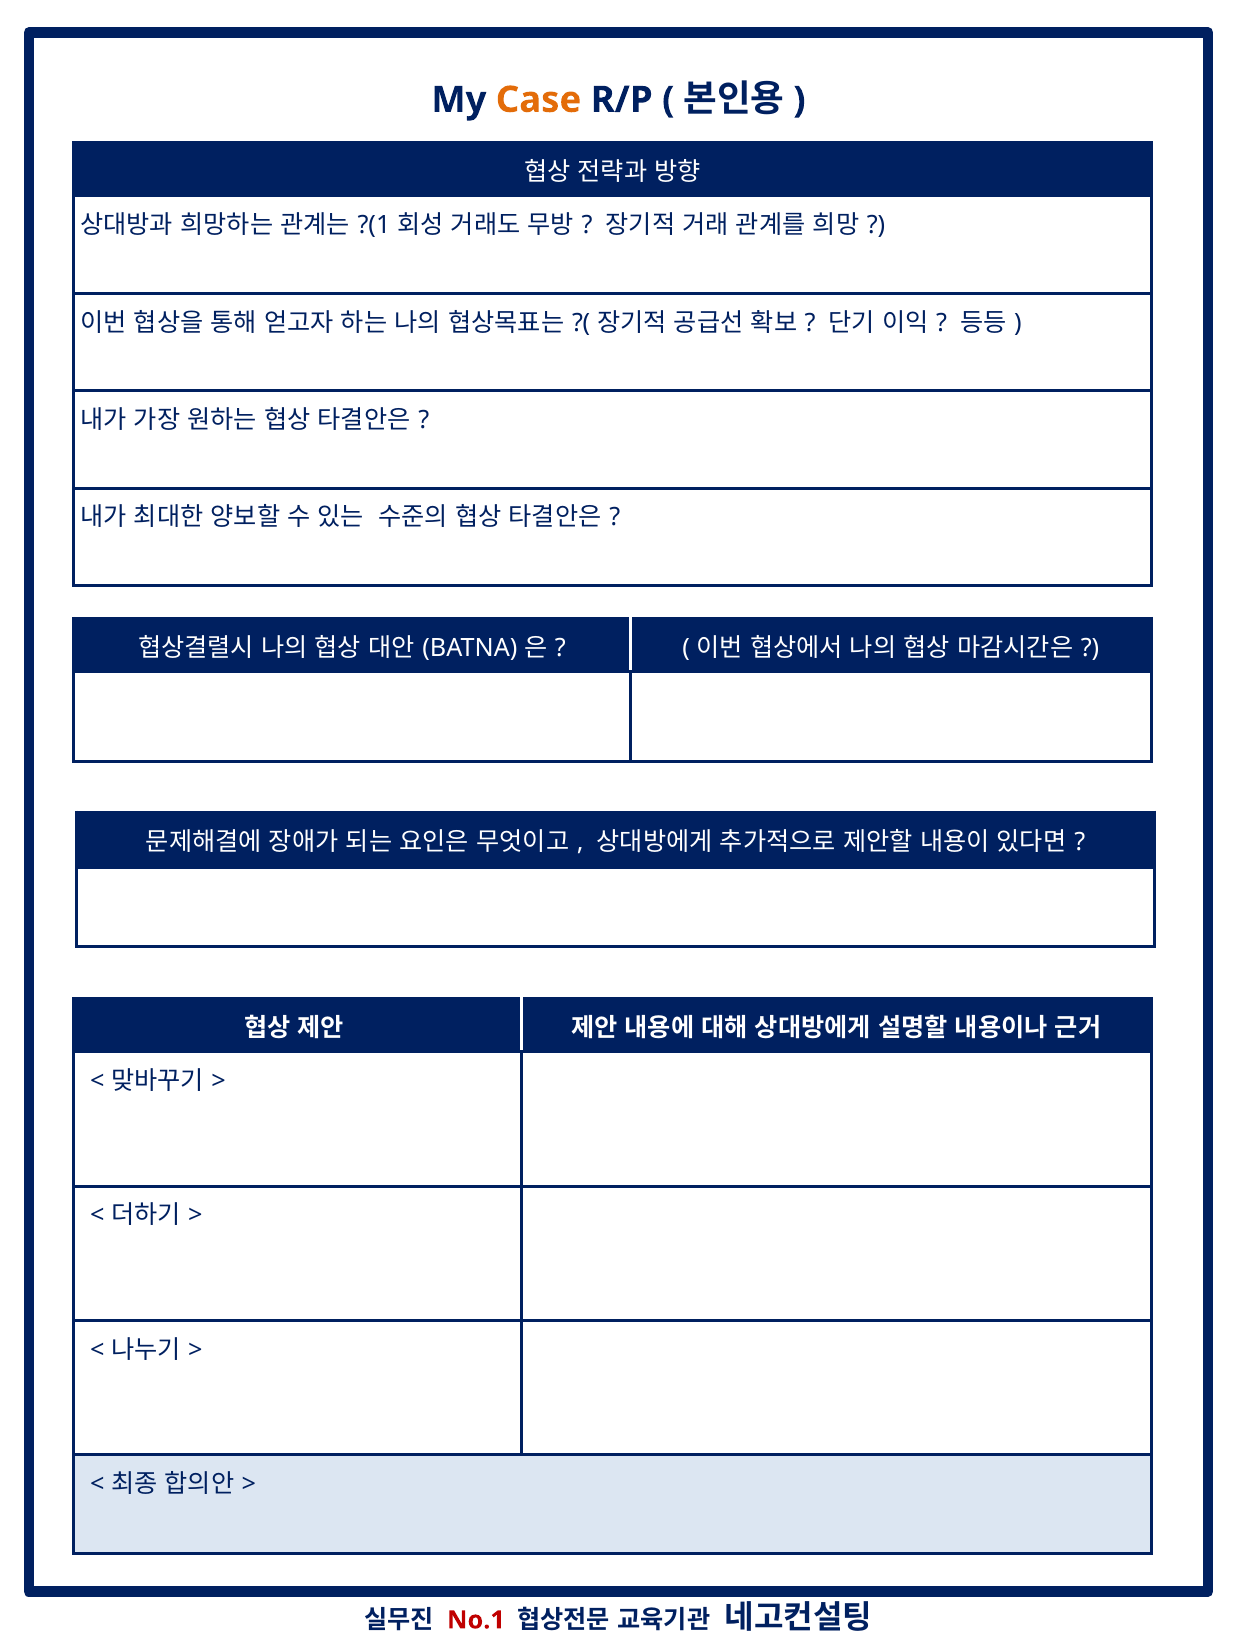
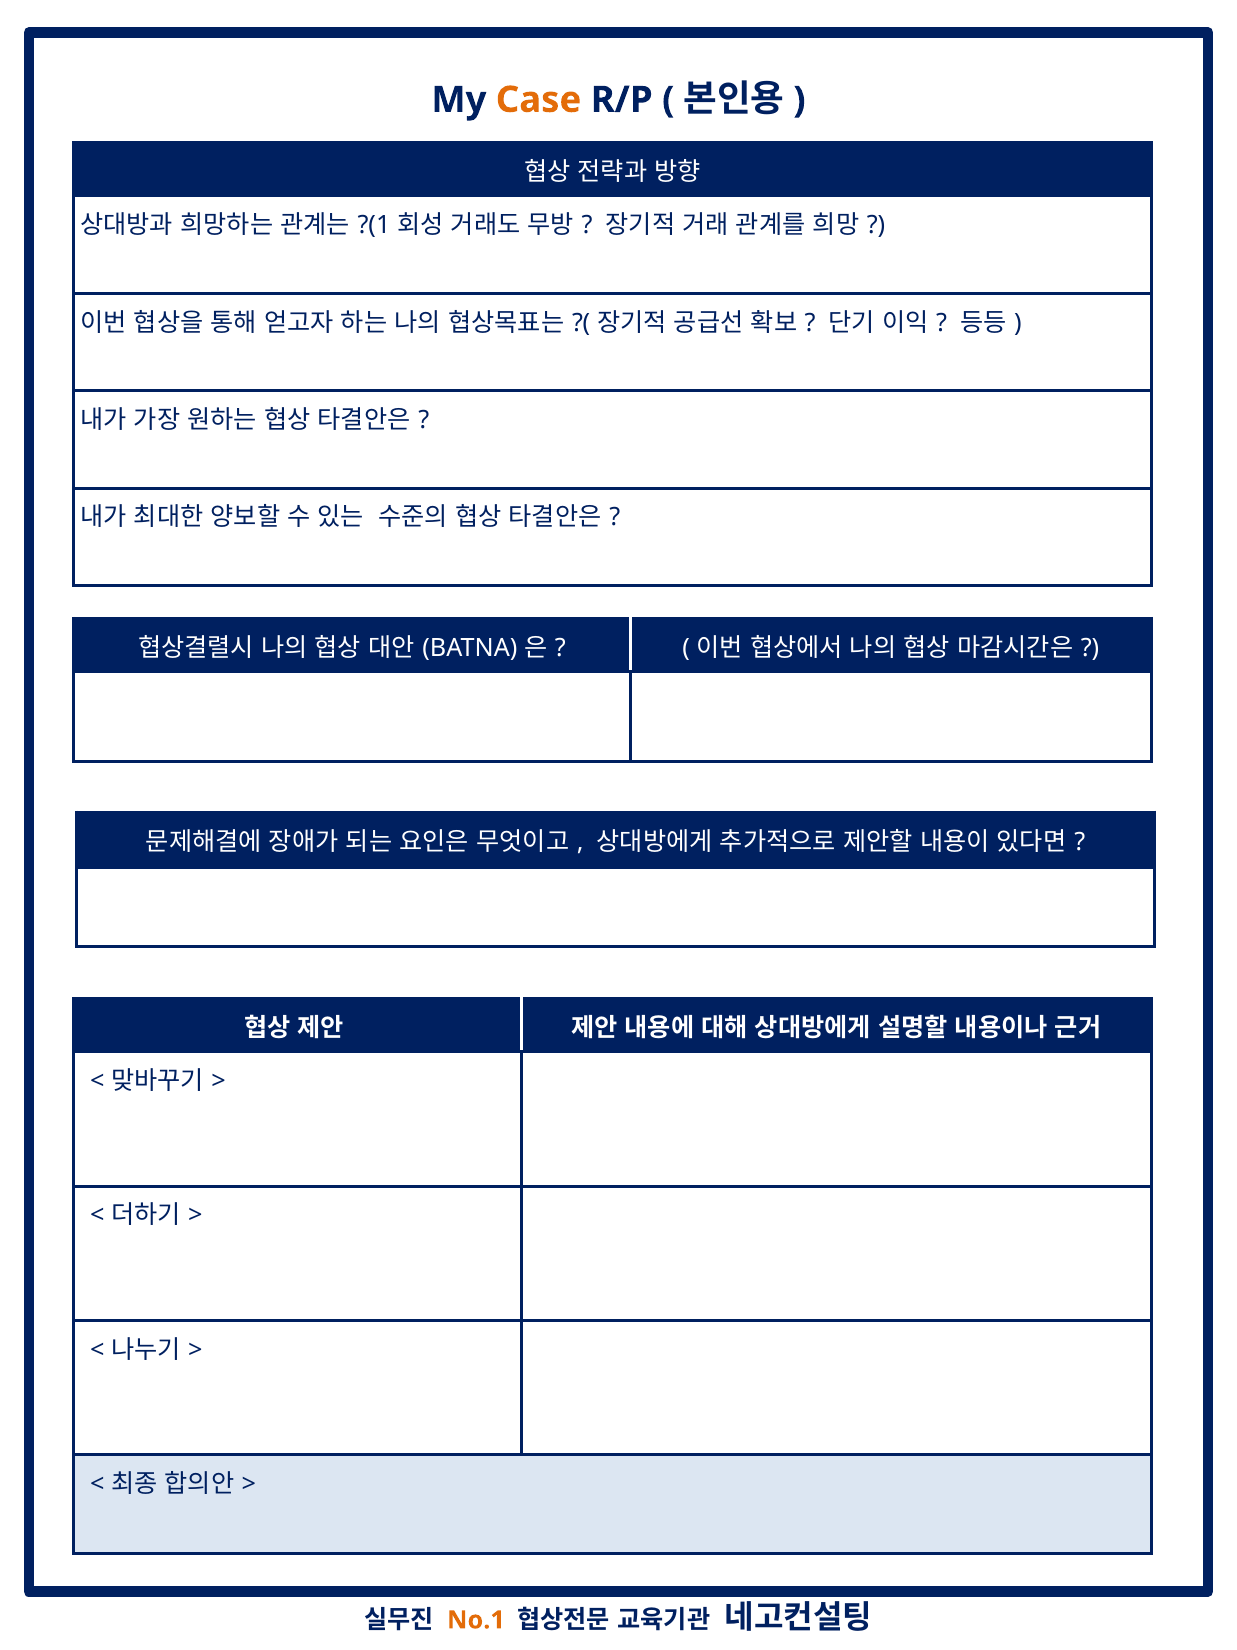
No.1 colour: red -> orange
